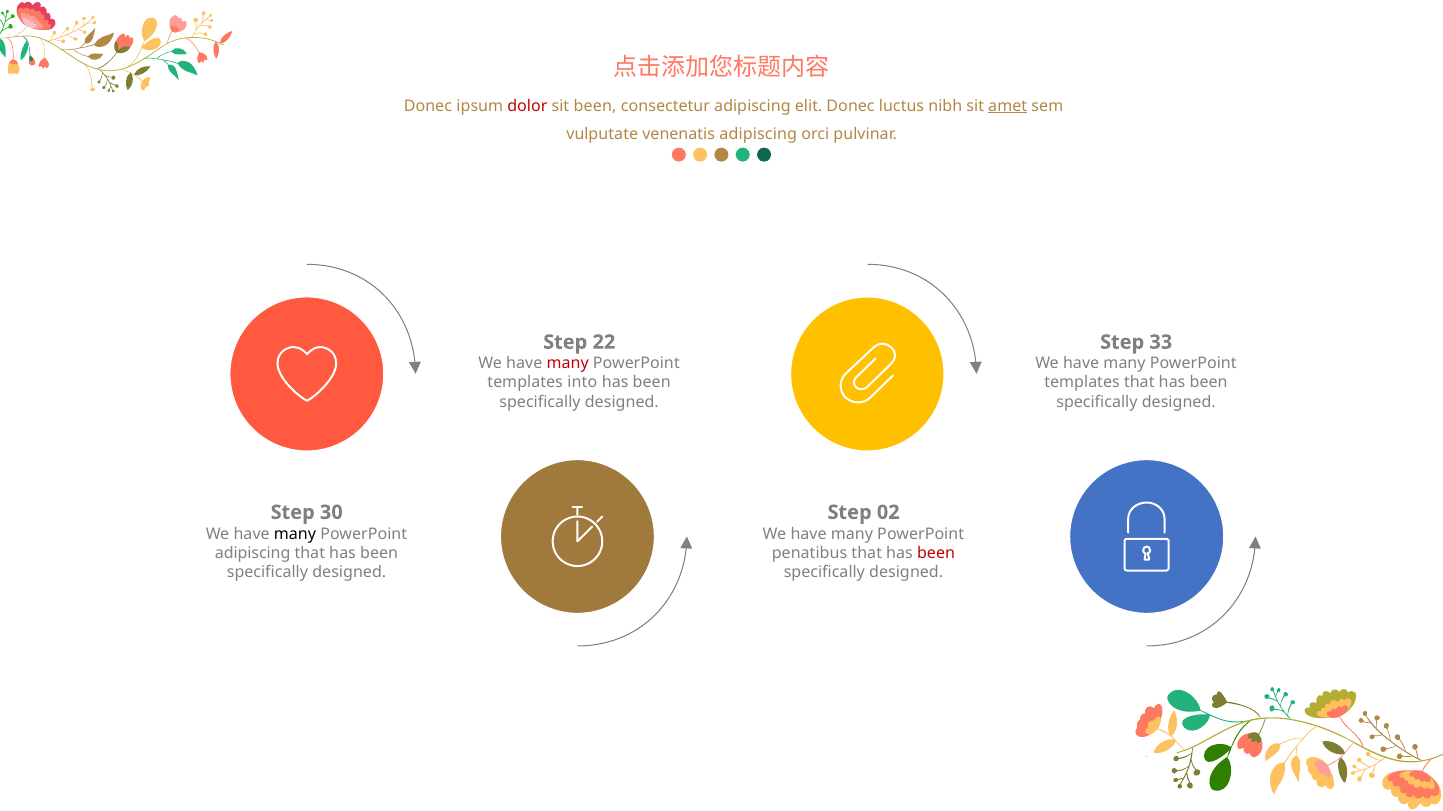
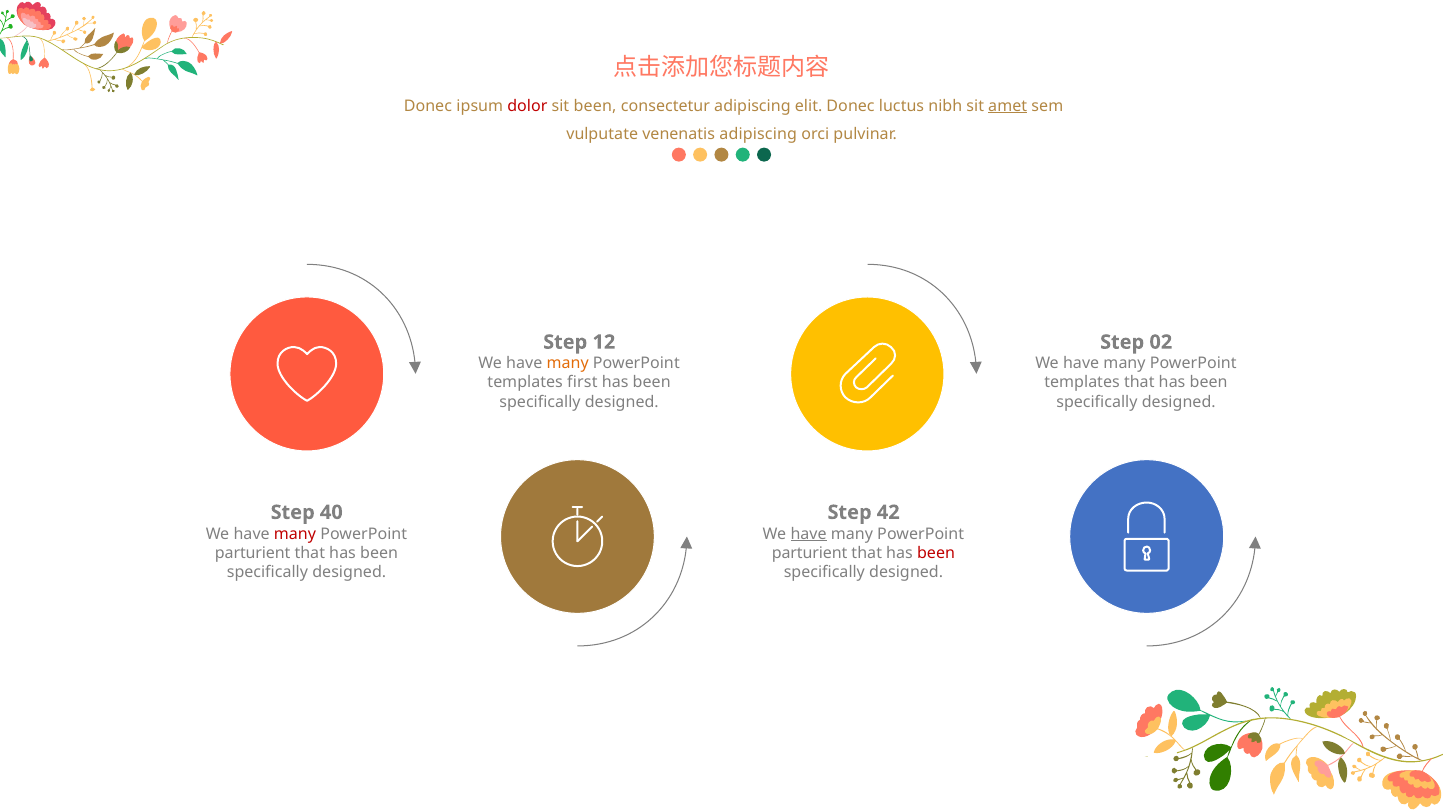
22: 22 -> 12
33: 33 -> 02
many at (568, 364) colour: red -> orange
into: into -> first
30: 30 -> 40
02: 02 -> 42
many at (295, 534) colour: black -> red
have at (809, 534) underline: none -> present
adipiscing at (253, 553): adipiscing -> parturient
penatibus at (810, 553): penatibus -> parturient
